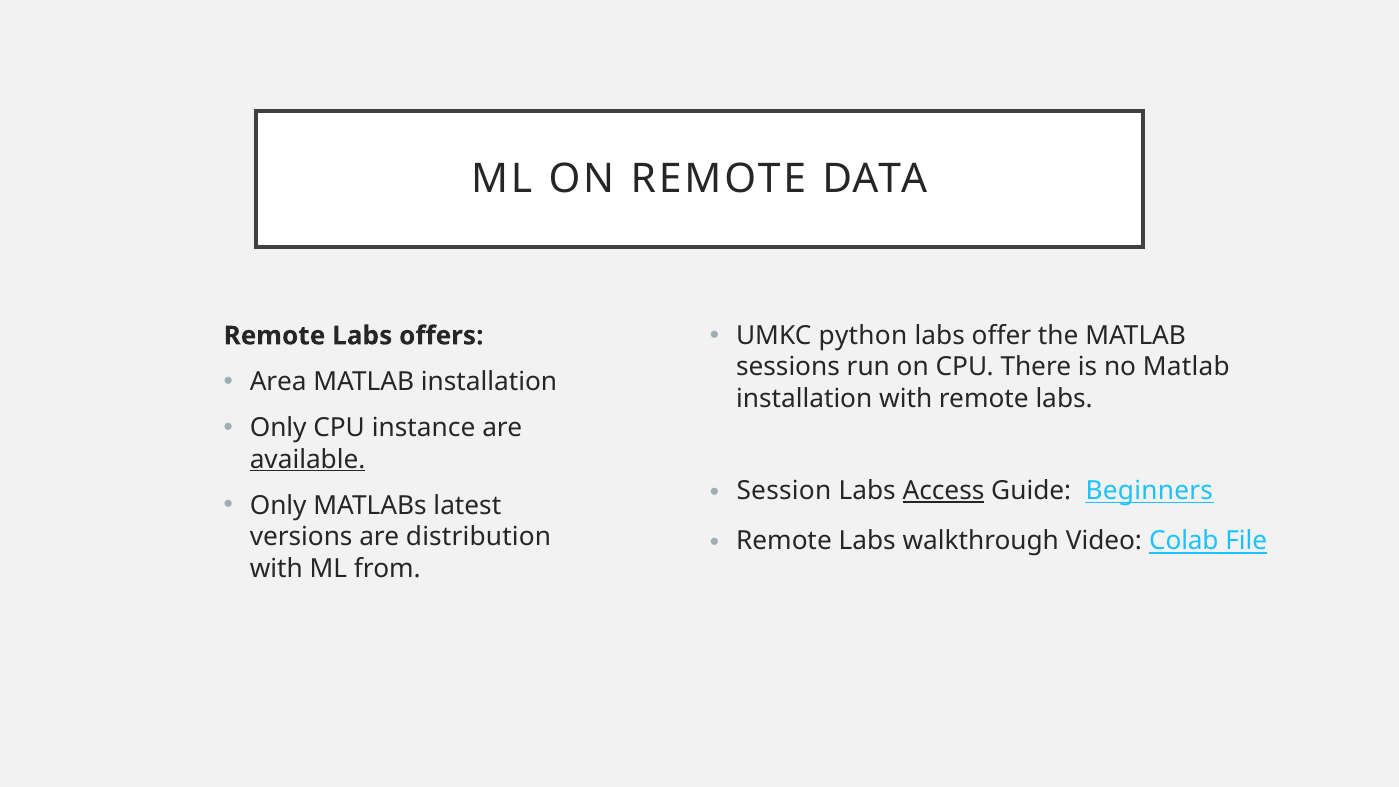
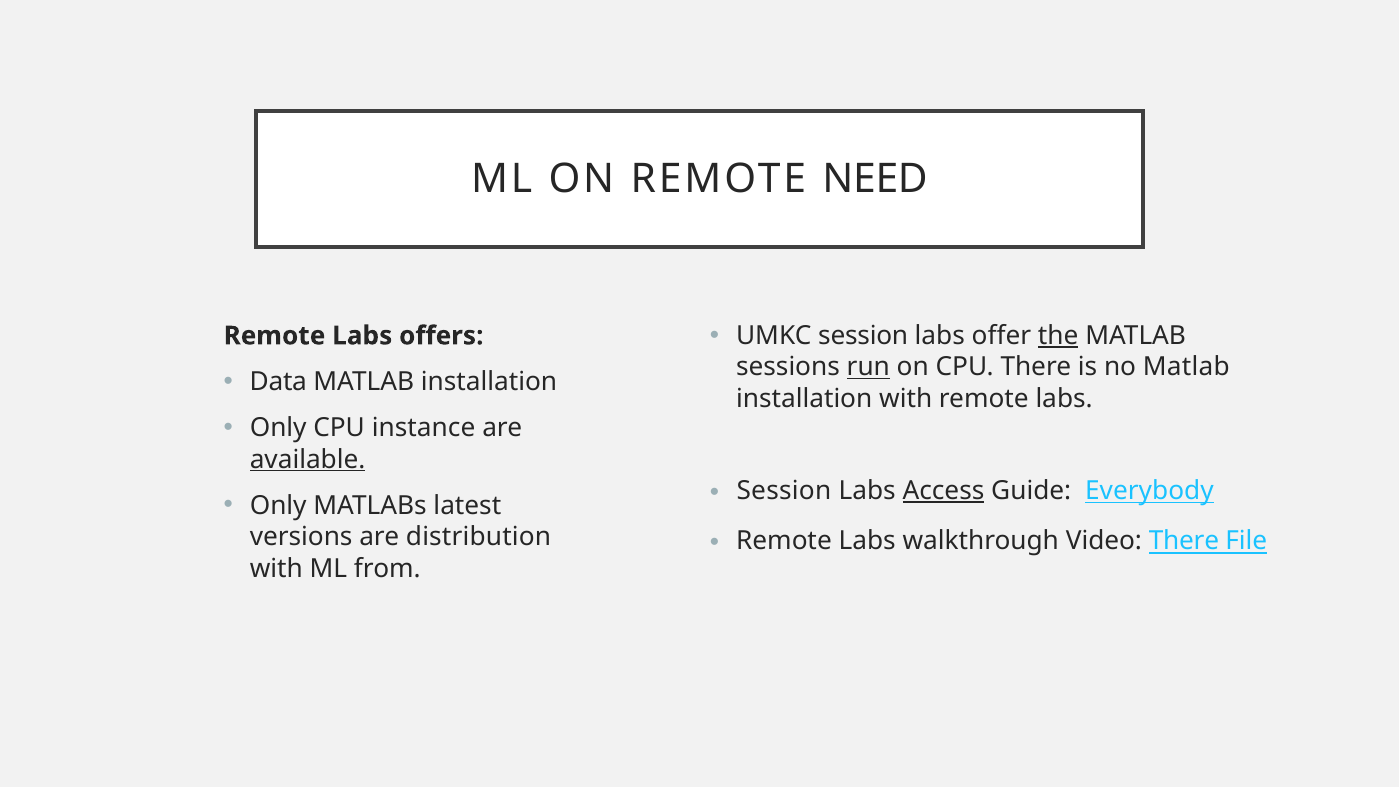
DATA: DATA -> NEED
UMKC python: python -> session
the underline: none -> present
run underline: none -> present
Area: Area -> Data
Beginners: Beginners -> Everybody
Video Colab: Colab -> There
